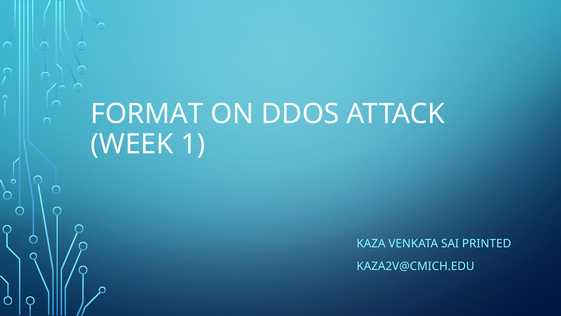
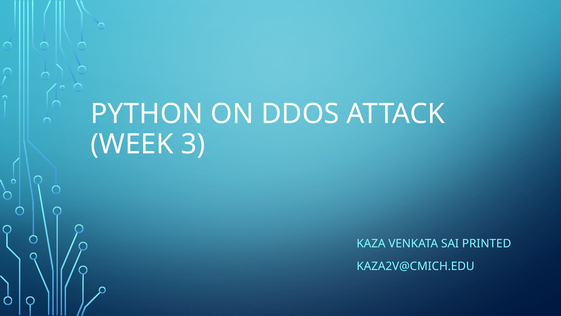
FORMAT: FORMAT -> PYTHON
1: 1 -> 3
